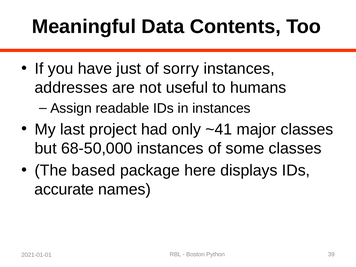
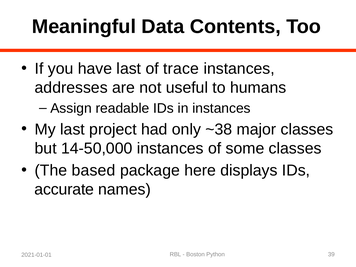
have just: just -> last
sorry: sorry -> trace
~41: ~41 -> ~38
68-50,000: 68-50,000 -> 14-50,000
